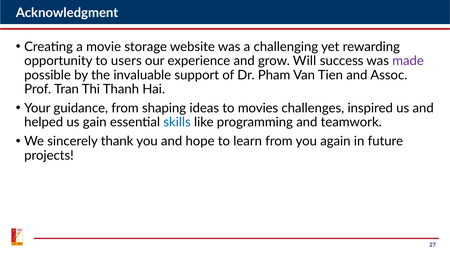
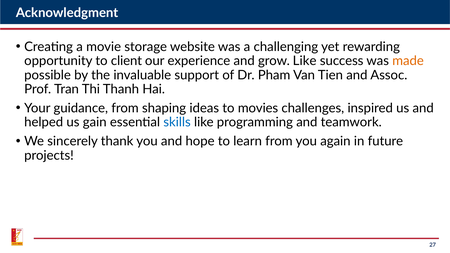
users: users -> client
grow Will: Will -> Like
made colour: purple -> orange
